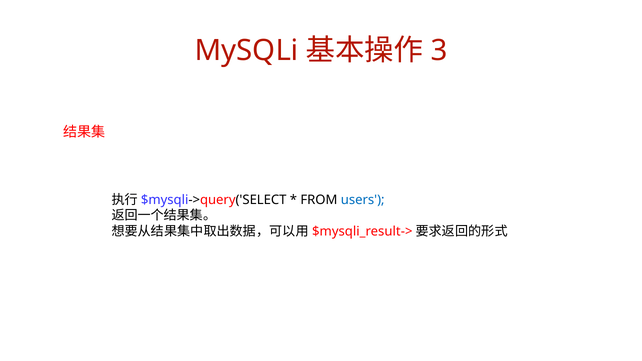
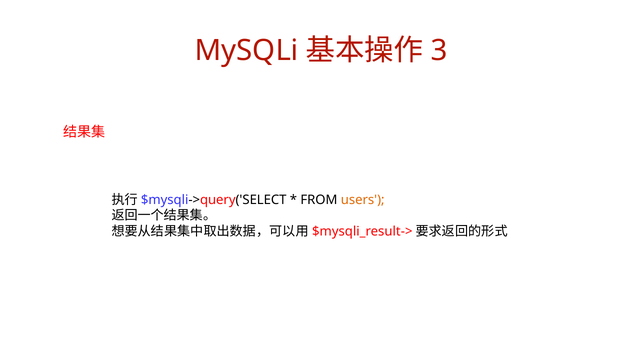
users colour: blue -> orange
